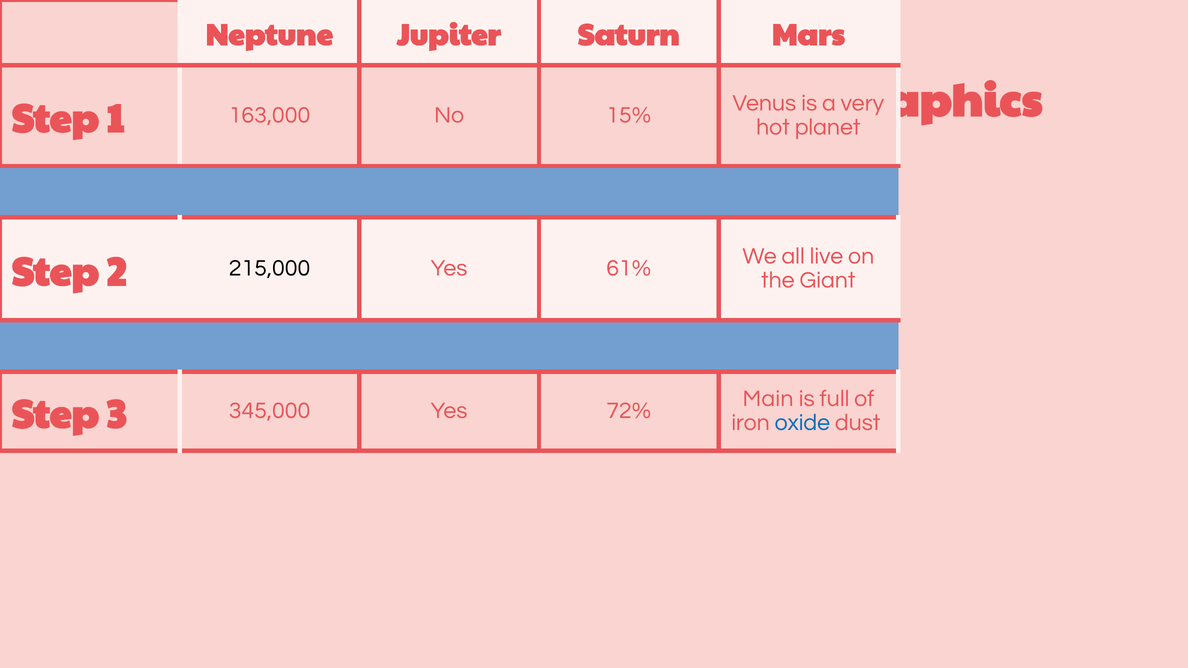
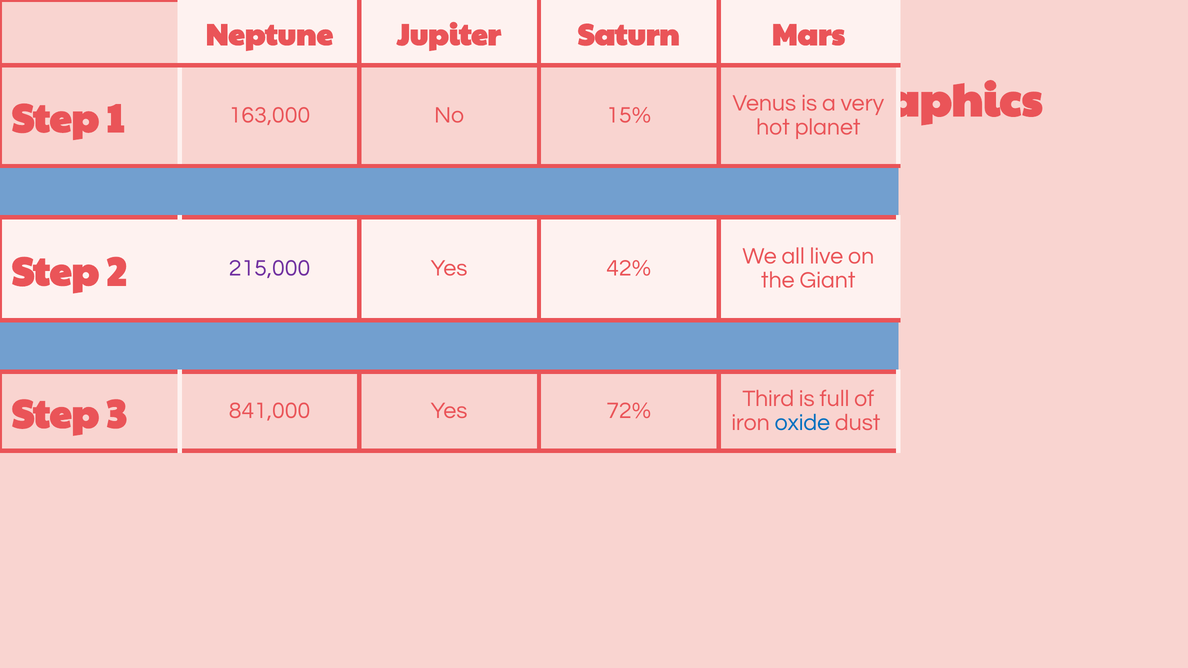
215,000 colour: black -> purple
61%: 61% -> 42%
Main: Main -> Third
345,000: 345,000 -> 841,000
